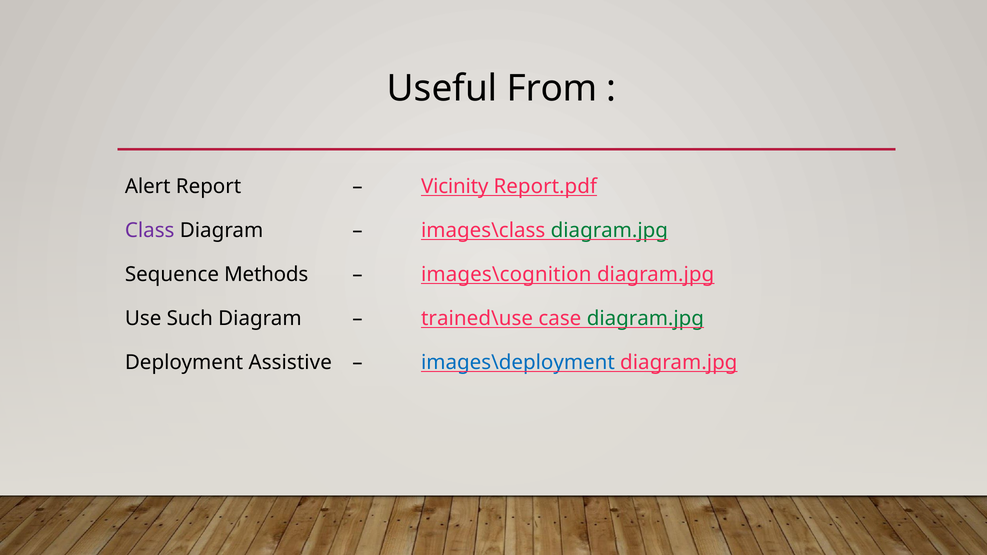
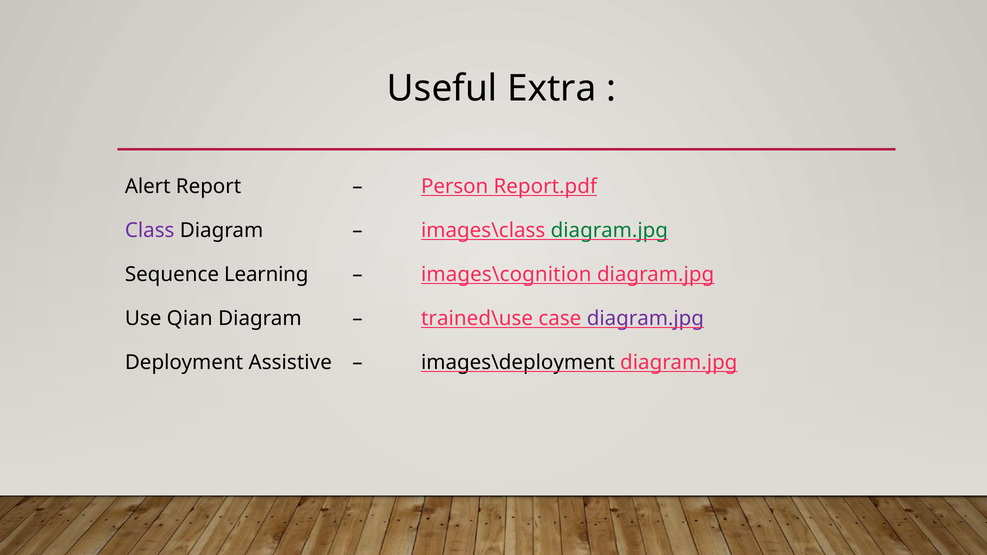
From: From -> Extra
Vicinity: Vicinity -> Person
Methods: Methods -> Learning
Such: Such -> Qian
diagram.jpg at (645, 318) colour: green -> purple
images\deployment colour: blue -> black
